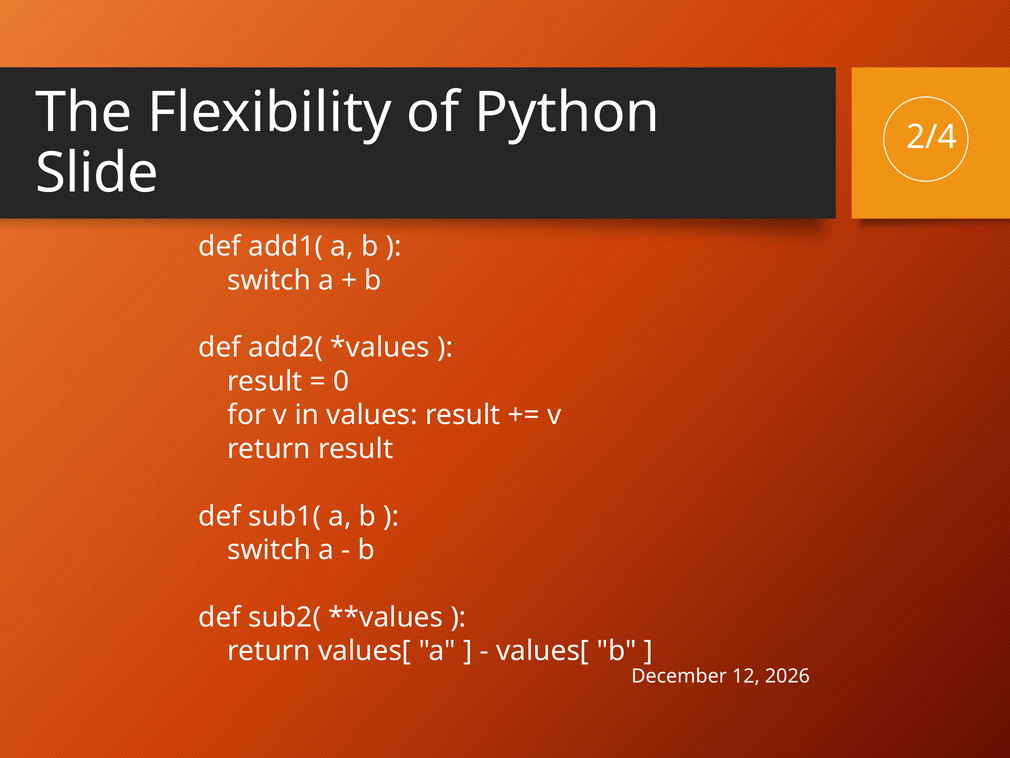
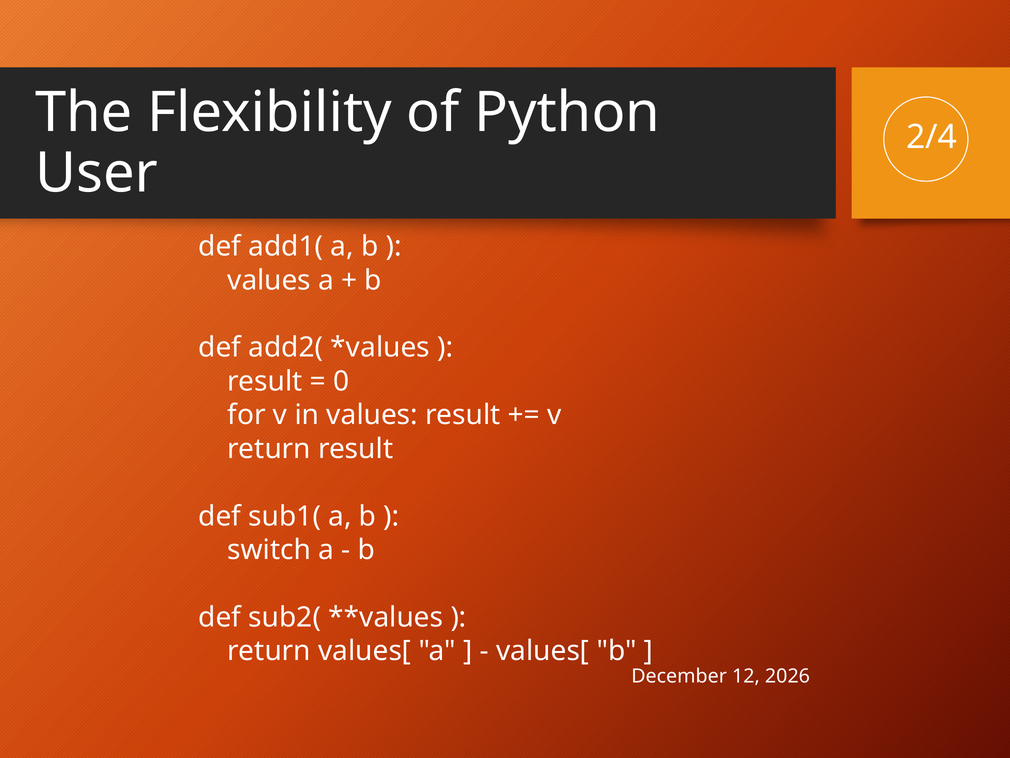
Slide: Slide -> User
switch at (269, 280): switch -> values
